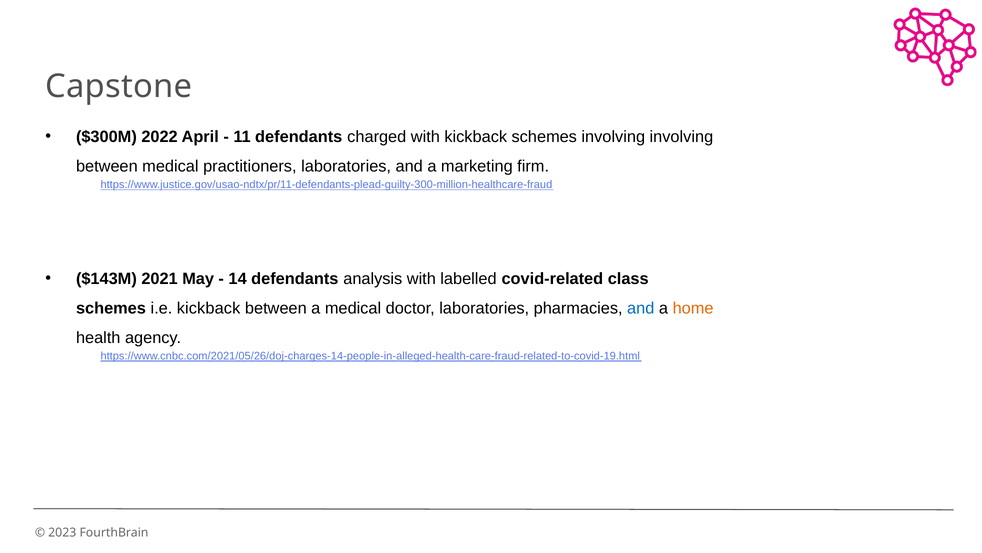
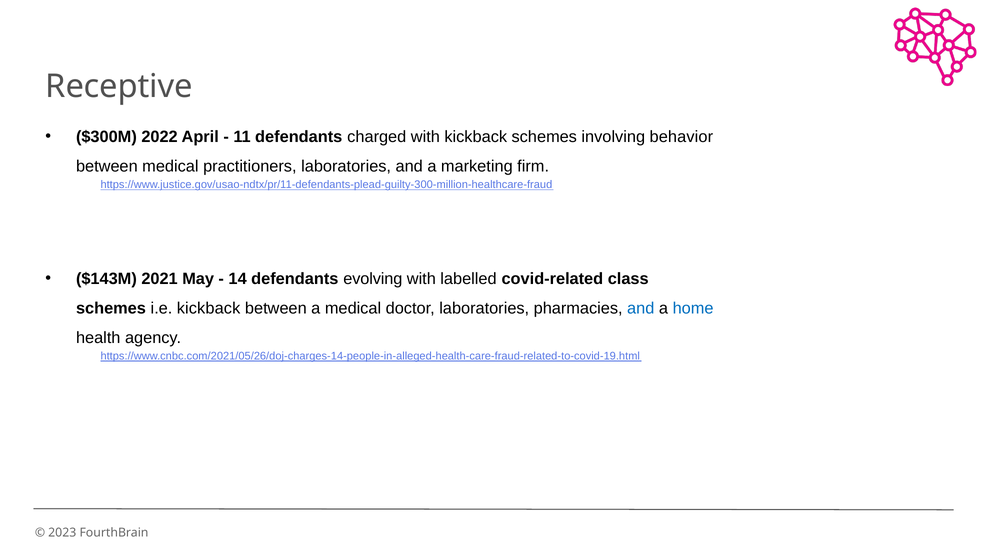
Capstone: Capstone -> Receptive
involving involving: involving -> behavior
analysis: analysis -> evolving
home colour: orange -> blue
